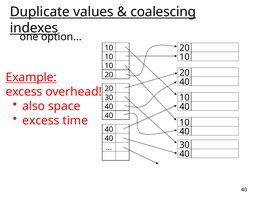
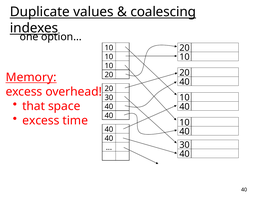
Example: Example -> Memory
also: also -> that
